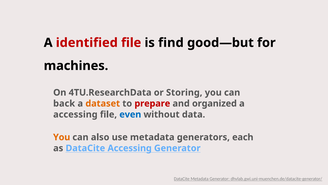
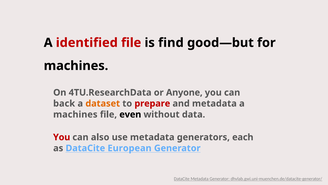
Storing: Storing -> Anyone
and organized: organized -> metadata
accessing at (75, 114): accessing -> machines
even colour: blue -> black
You at (62, 137) colour: orange -> red
DataCite Accessing: Accessing -> European
